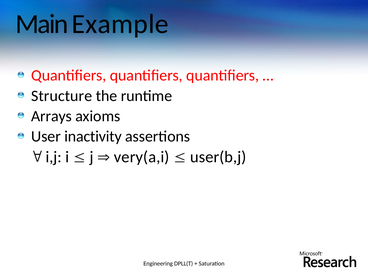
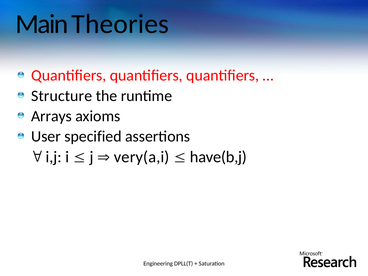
Example: Example -> Theories
inactivity: inactivity -> specified
user(b,j: user(b,j -> have(b,j
